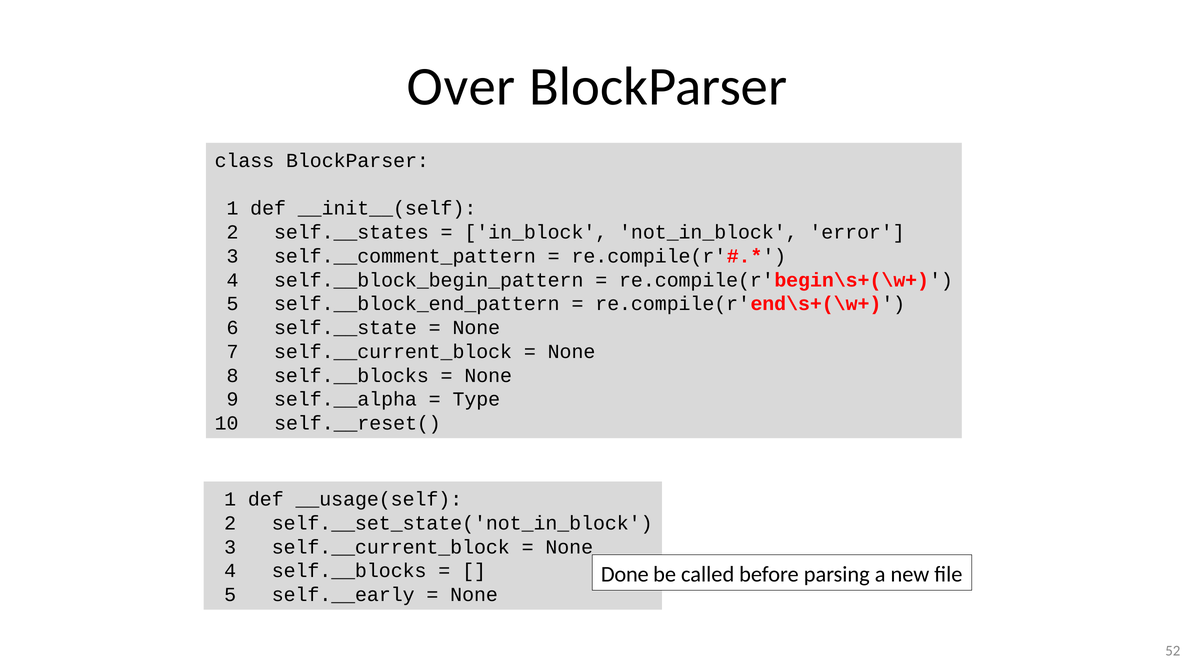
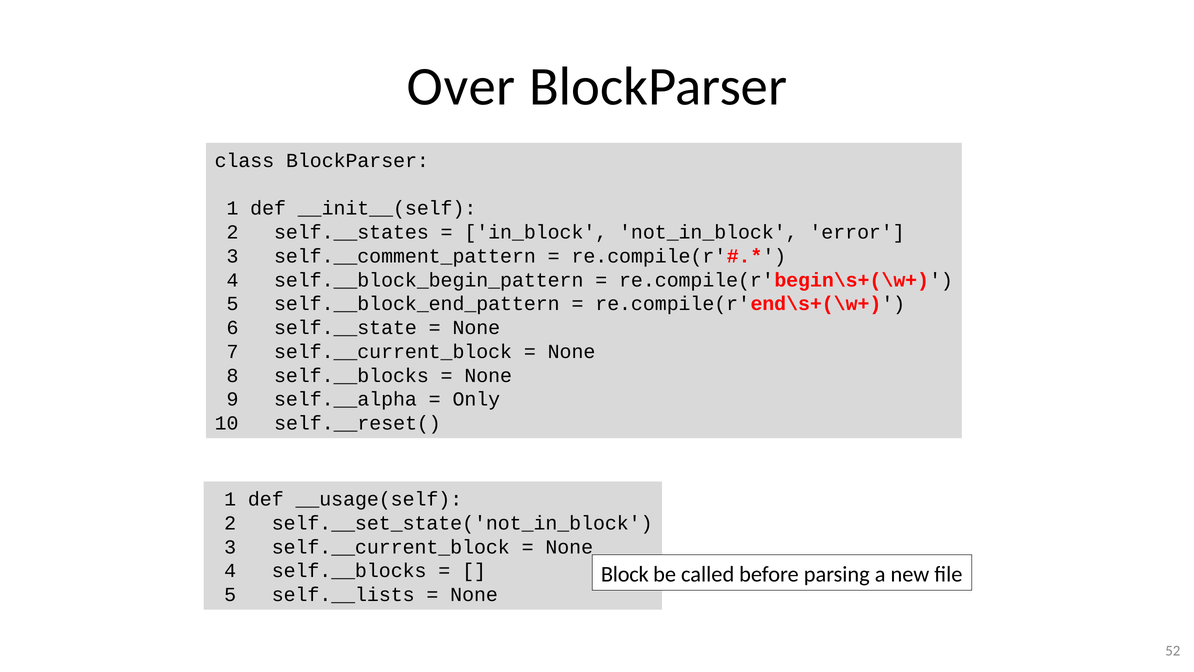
Type: Type -> Only
Done: Done -> Block
self.__early: self.__early -> self.__lists
